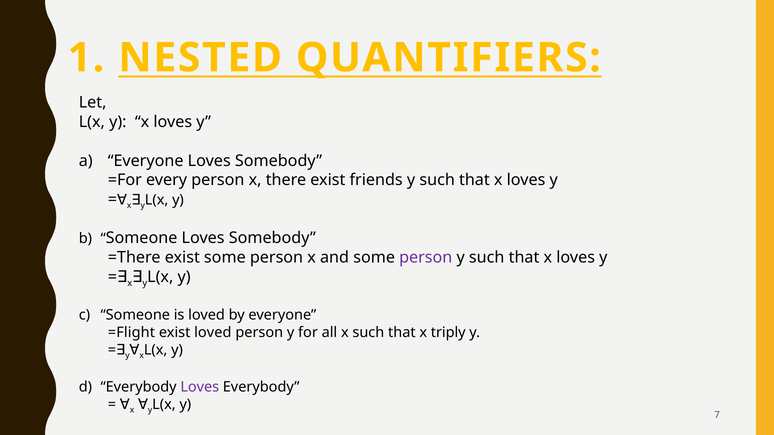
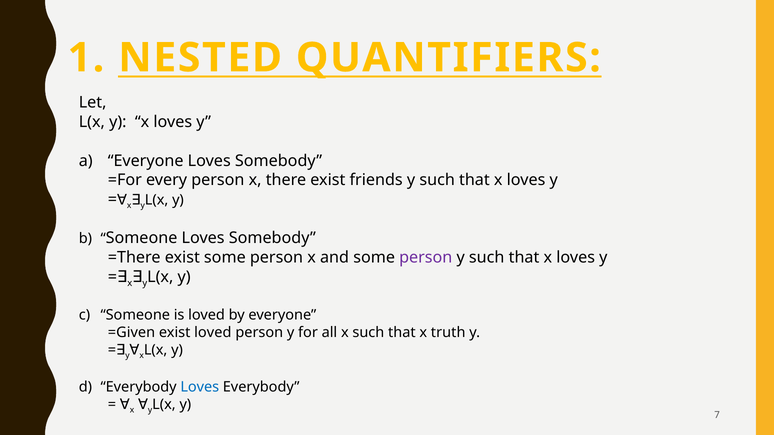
=Flight: =Flight -> =Given
triply: triply -> truth
Loves at (200, 387) colour: purple -> blue
